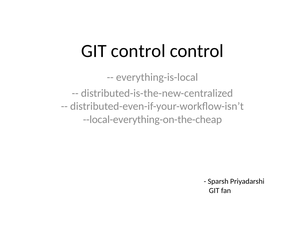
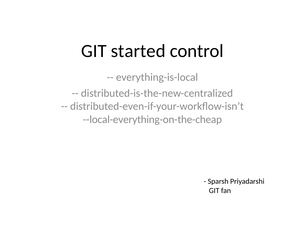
GIT control: control -> started
